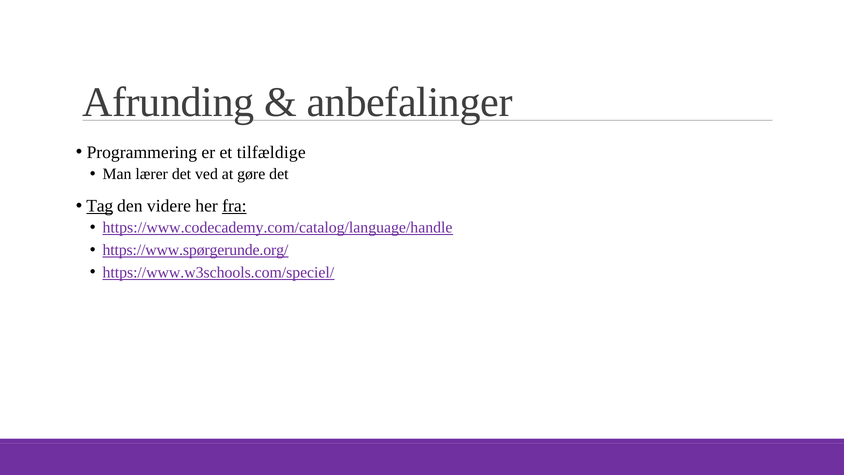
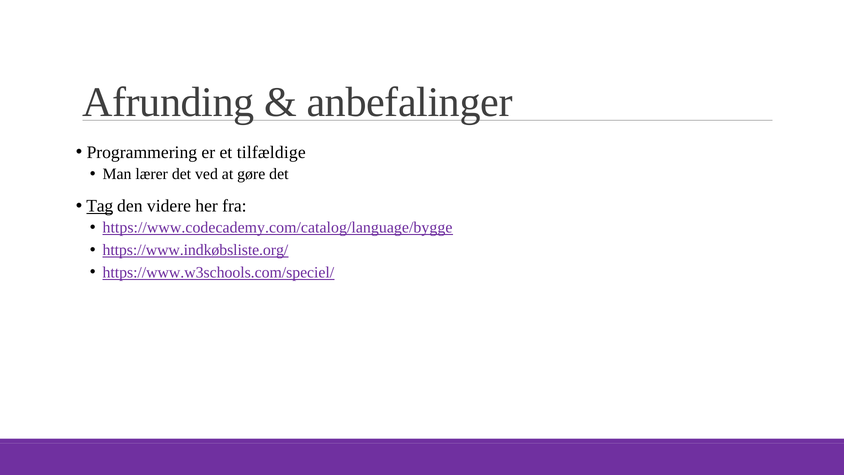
fra underline: present -> none
https://www.codecademy.com/catalog/language/handle: https://www.codecademy.com/catalog/language/handle -> https://www.codecademy.com/catalog/language/bygge
https://www.spørgerunde.org/: https://www.spørgerunde.org/ -> https://www.indkøbsliste.org/
